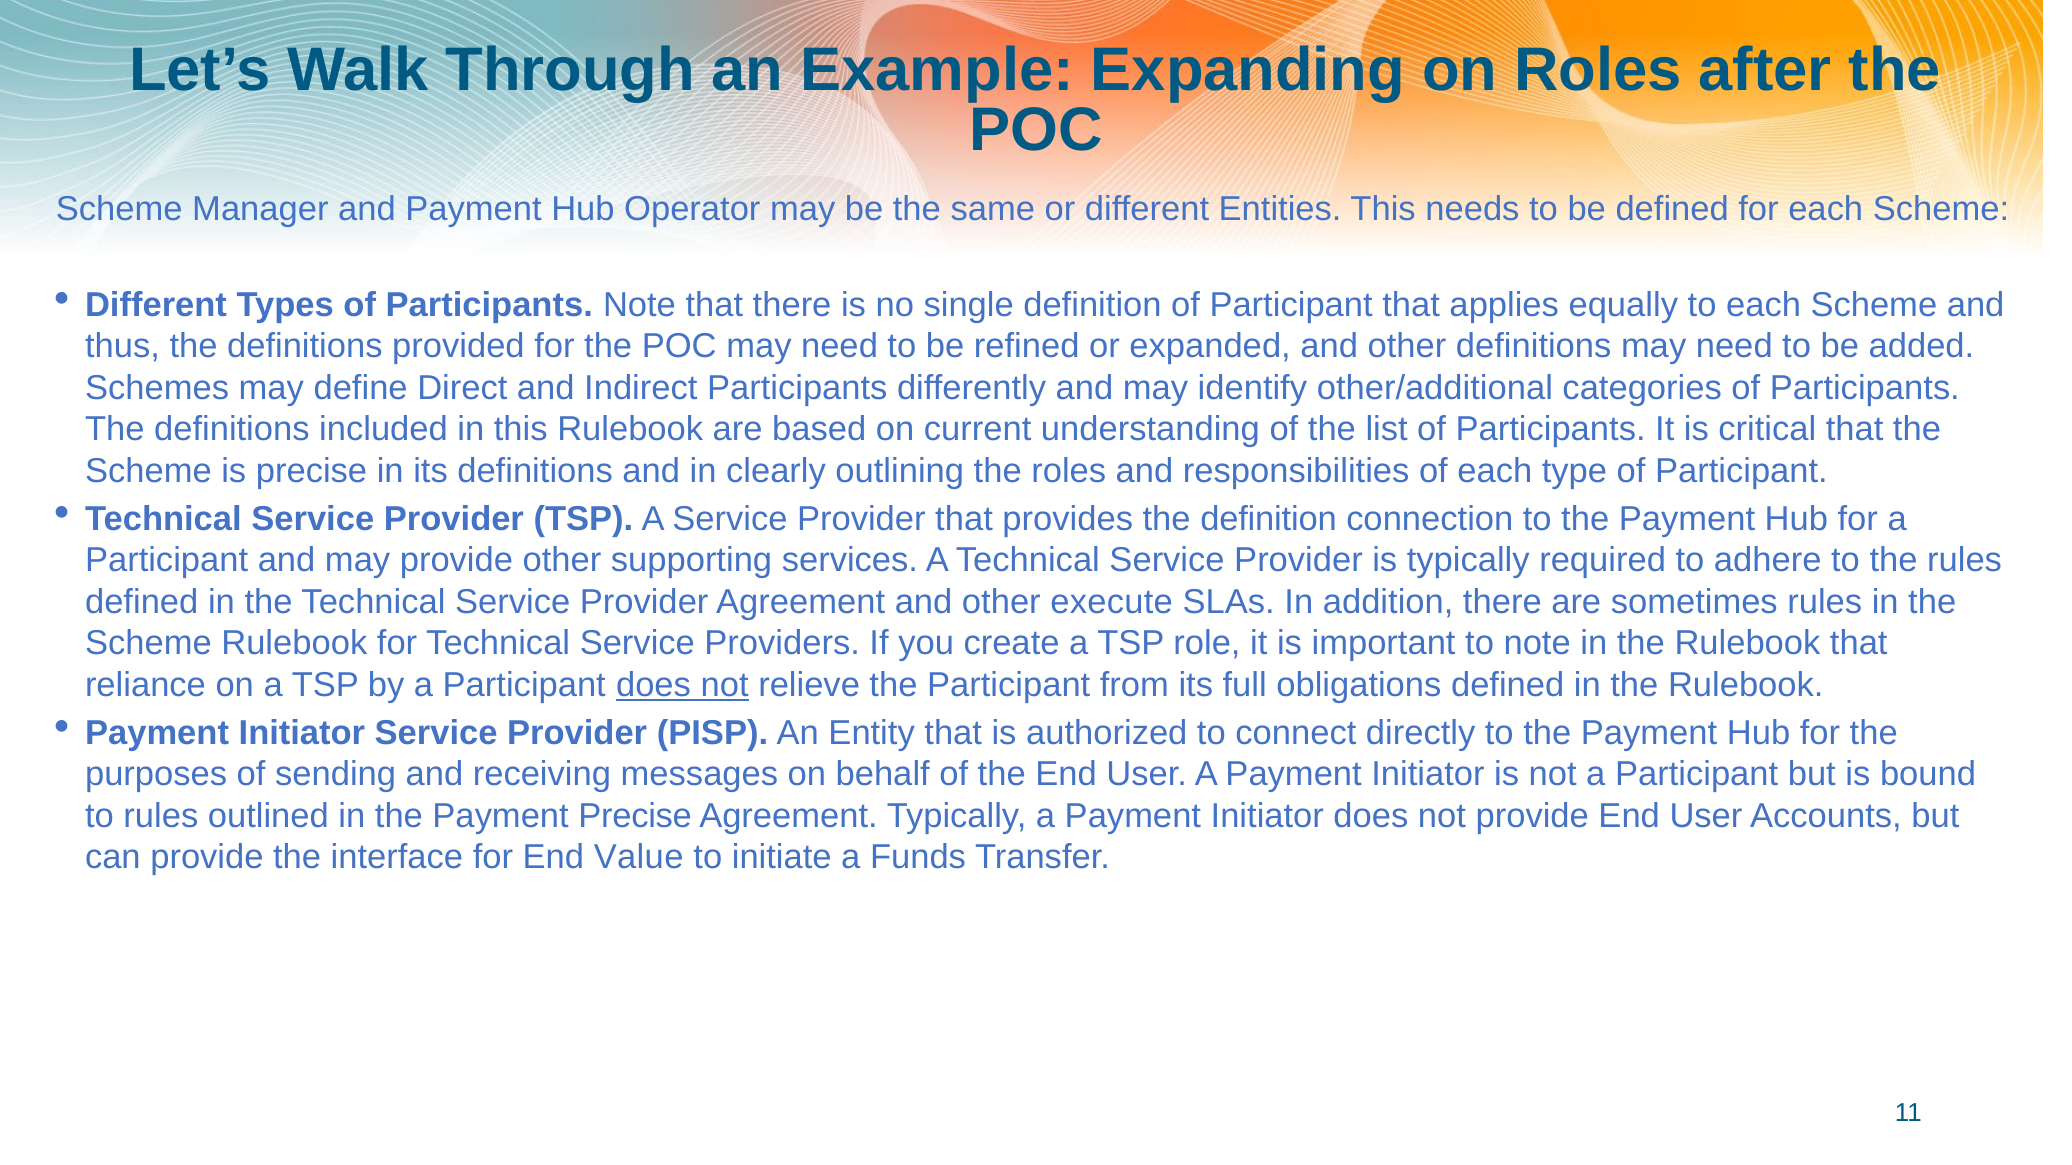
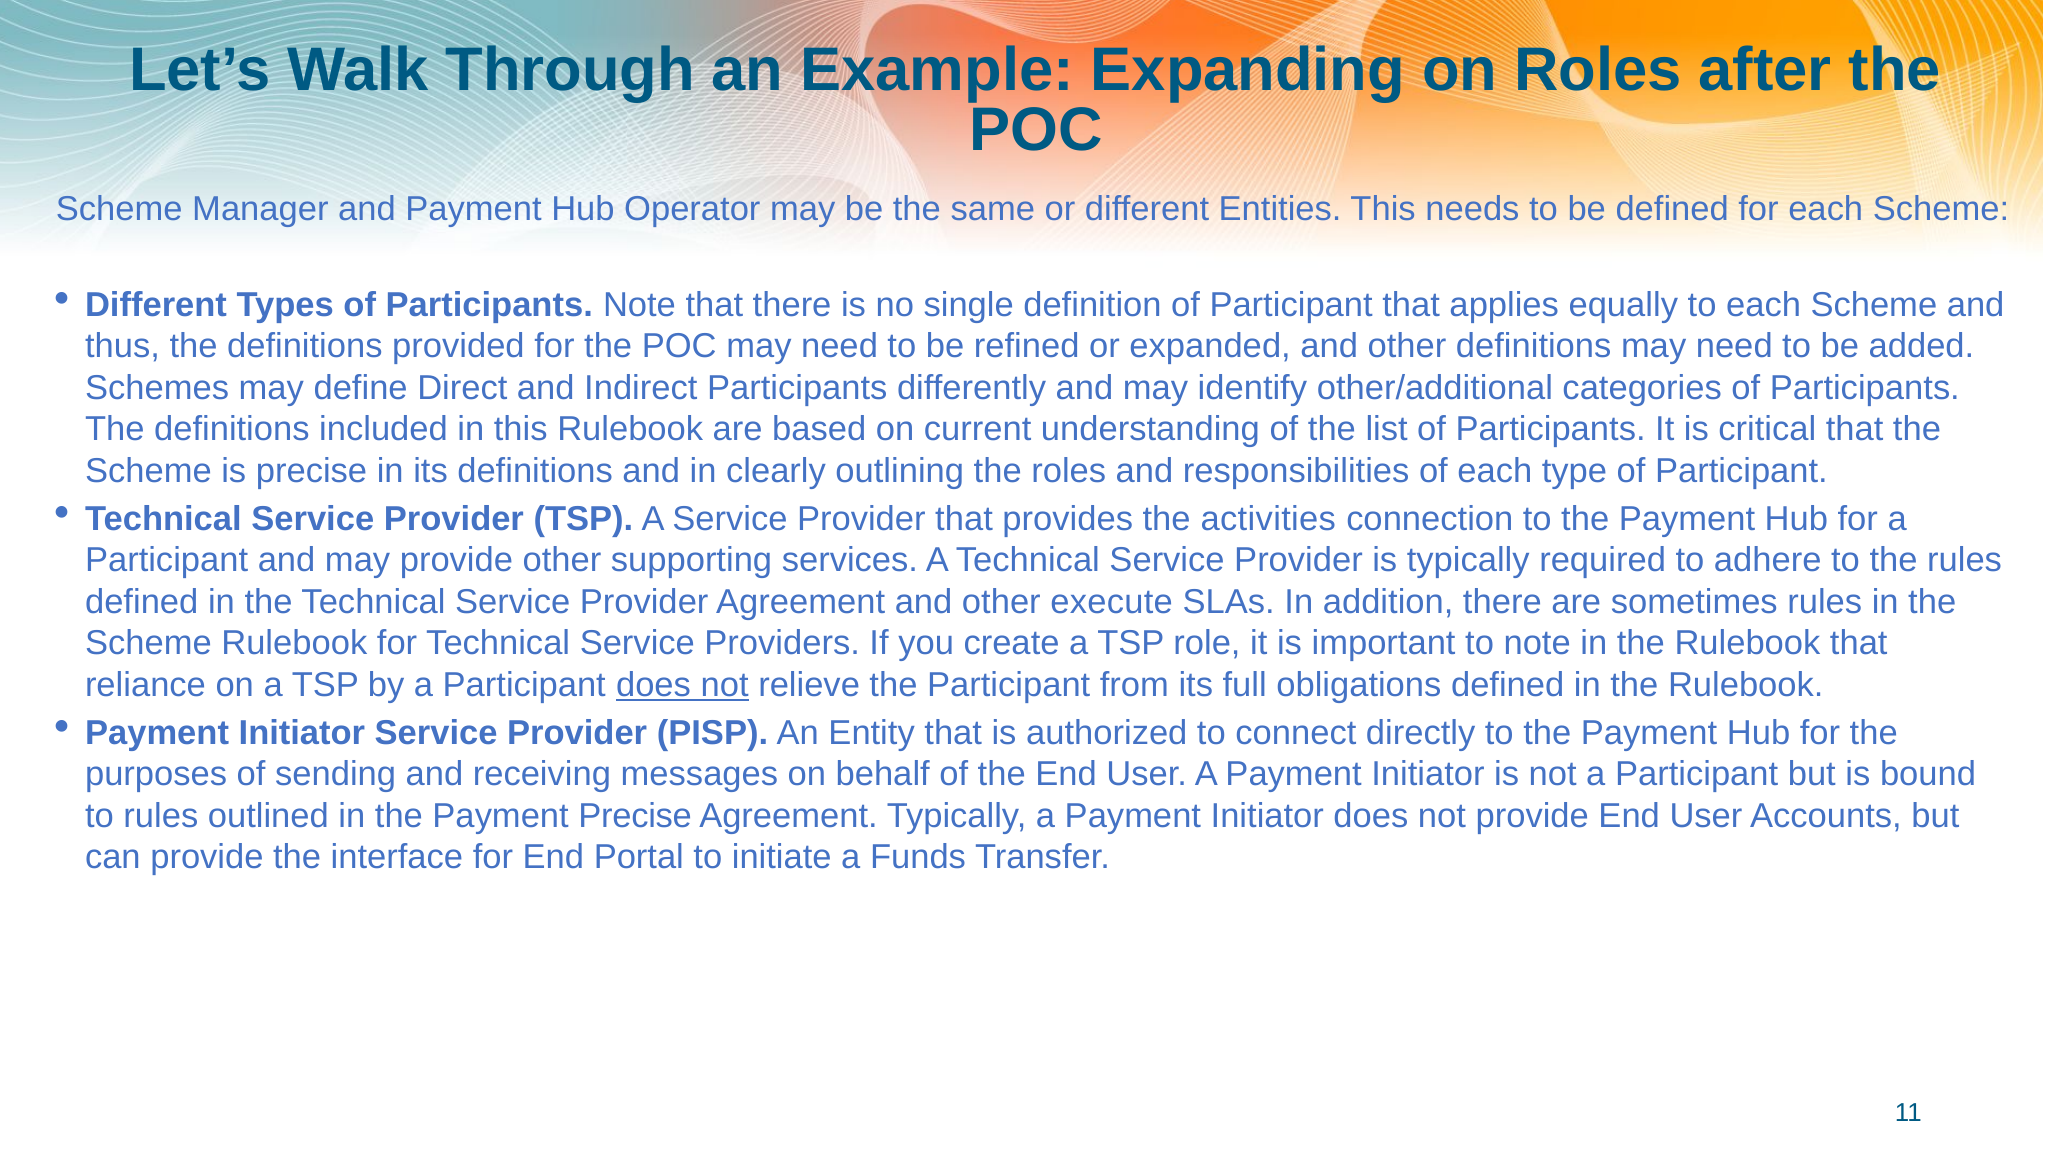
the definition: definition -> activities
Value: Value -> Portal
